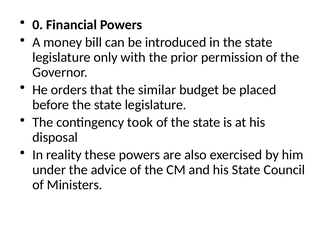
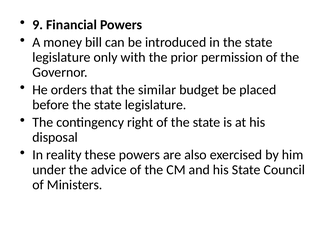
0: 0 -> 9
took: took -> right
